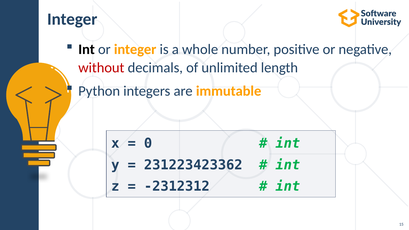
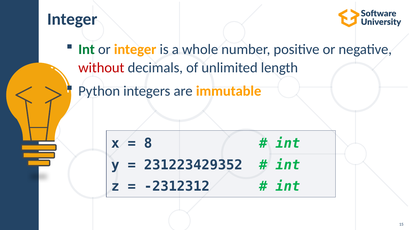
Int at (87, 49) colour: black -> green
0: 0 -> 8
231223423362: 231223423362 -> 231223429352
